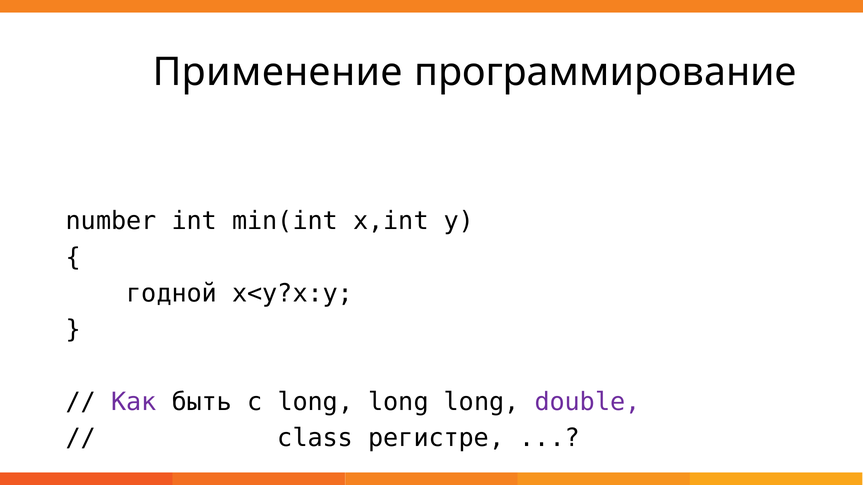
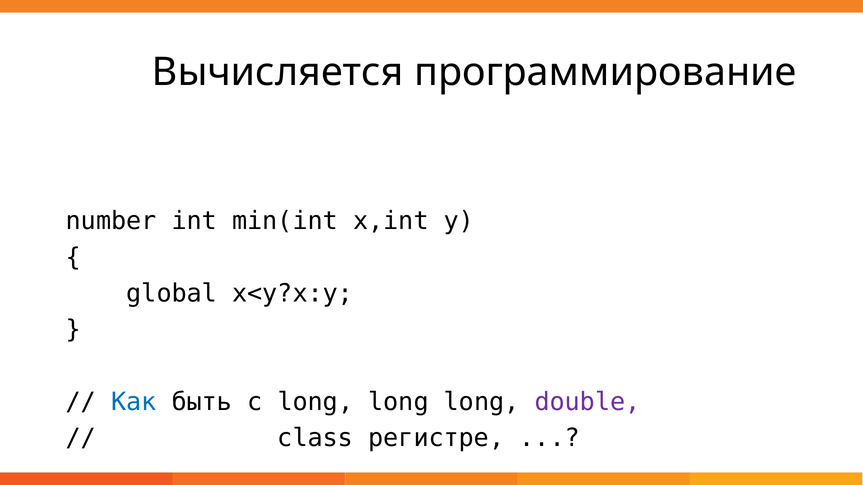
Применение: Применение -> Вычисляется
годной: годной -> global
Как colour: purple -> blue
